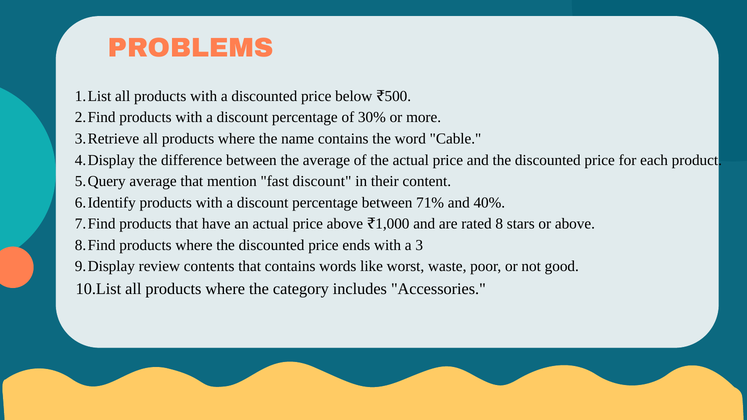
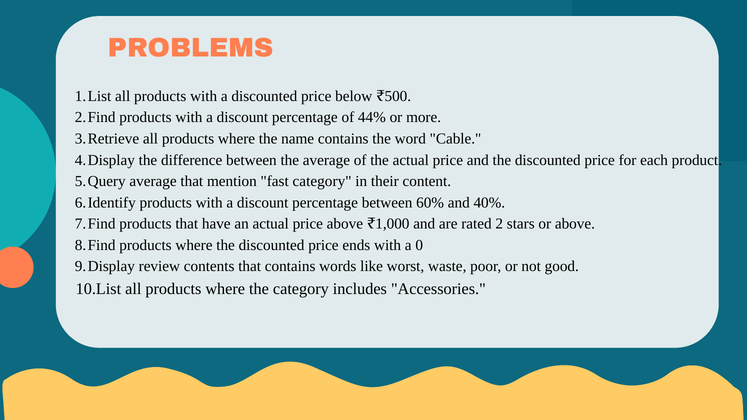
30%: 30% -> 44%
fast discount: discount -> category
71%: 71% -> 60%
8: 8 -> 2
3: 3 -> 0
